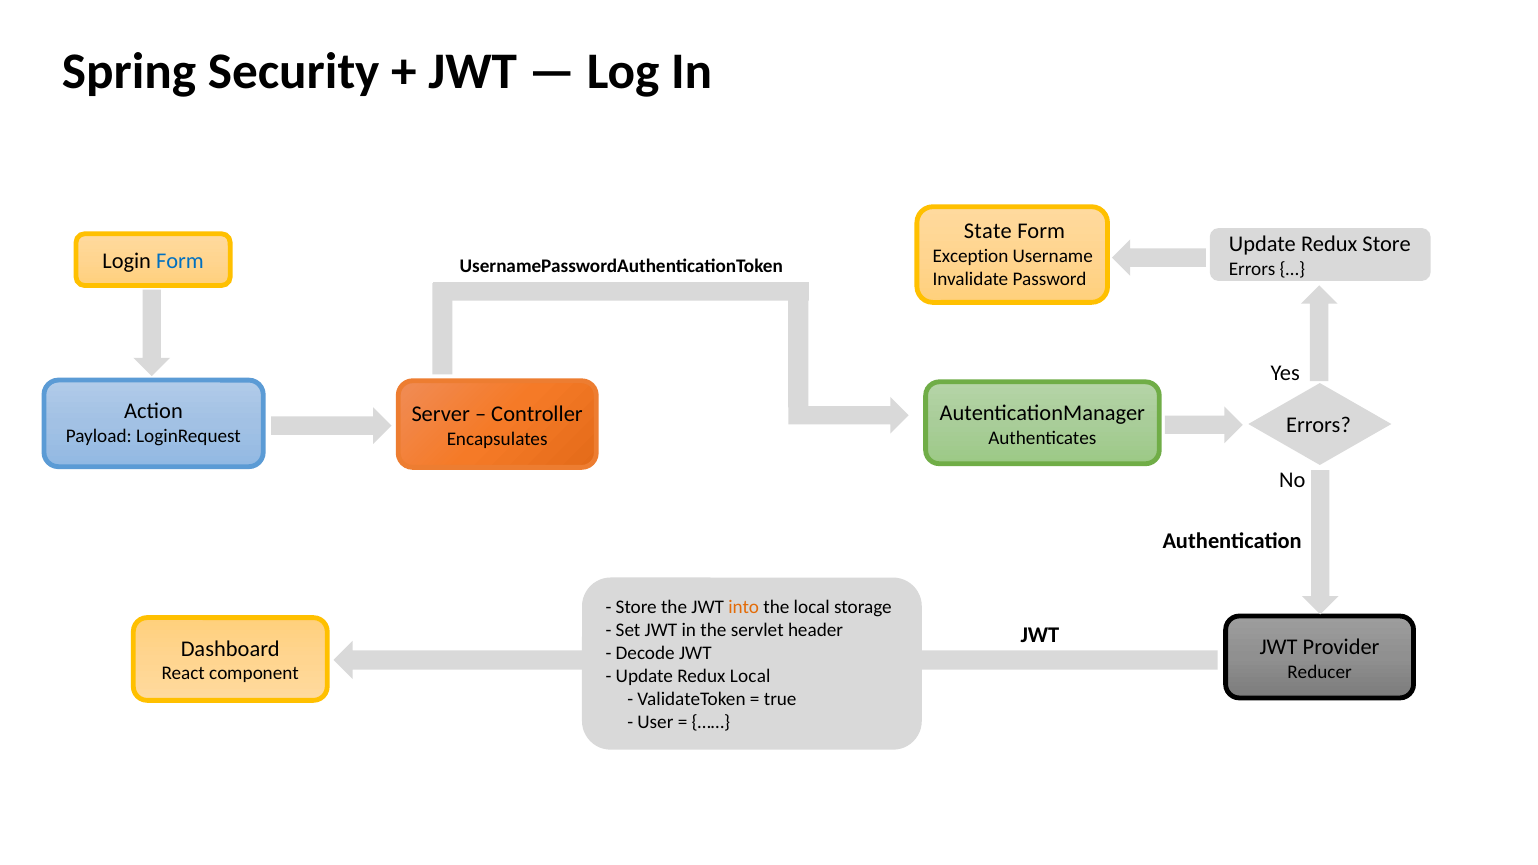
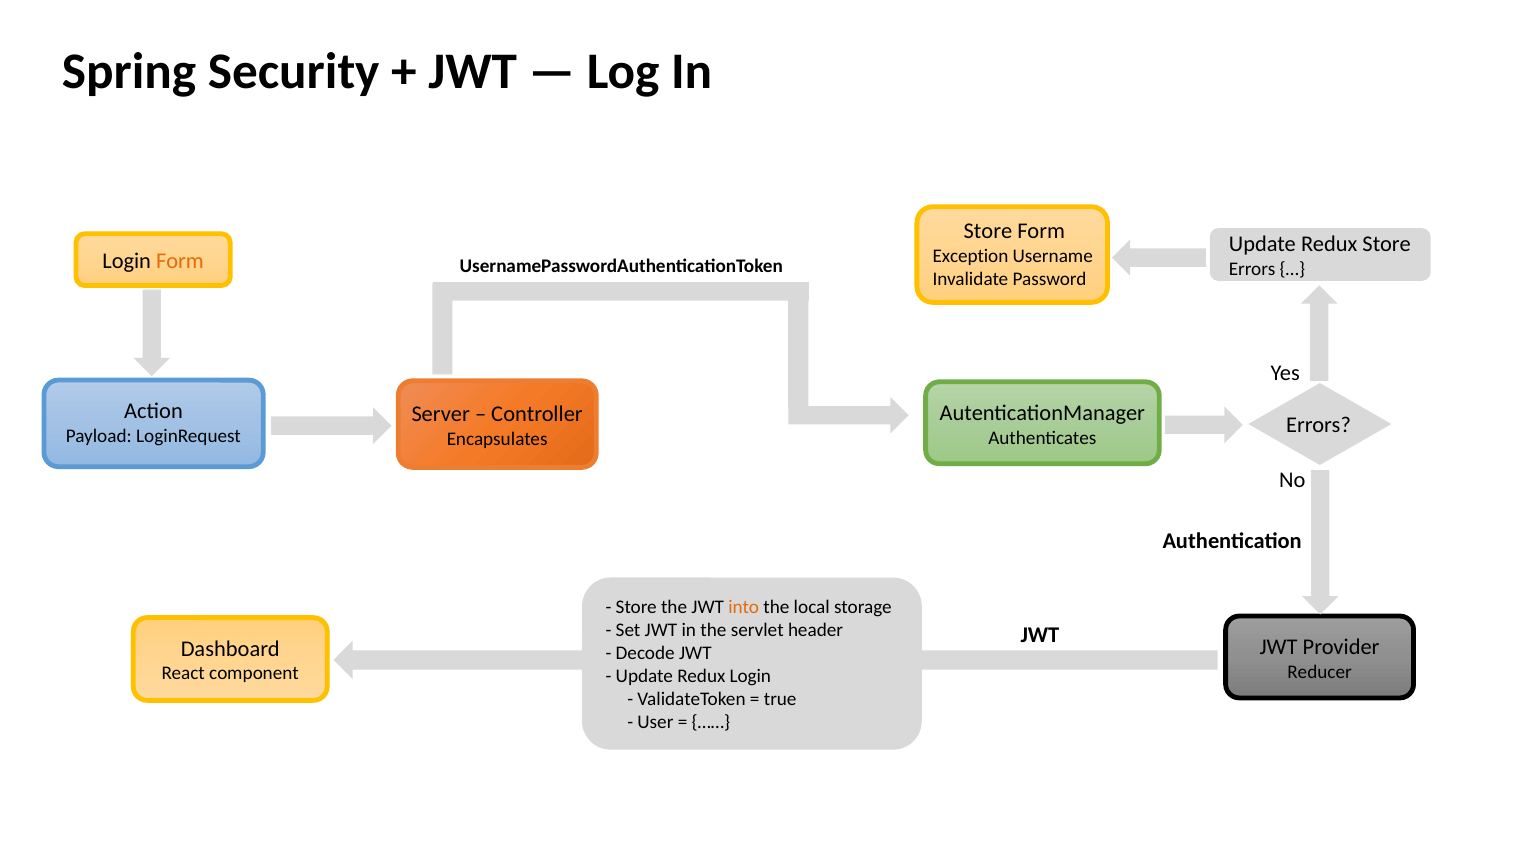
State at (988, 232): State -> Store
Form at (180, 261) colour: blue -> orange
Redux Local: Local -> Login
